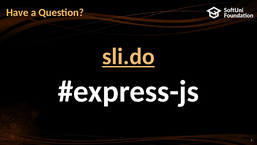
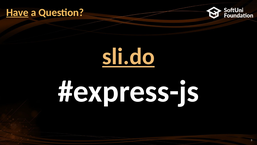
Have underline: none -> present
